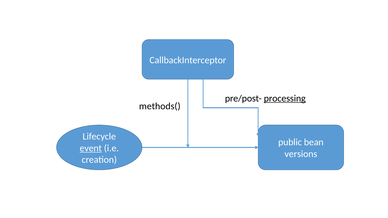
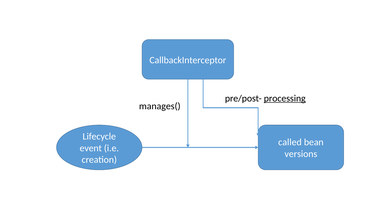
methods(: methods( -> manages(
public: public -> called
event underline: present -> none
